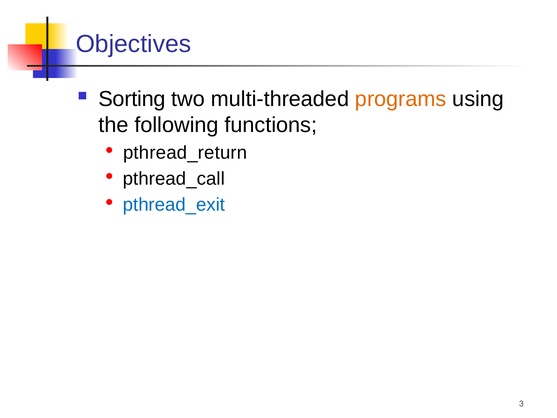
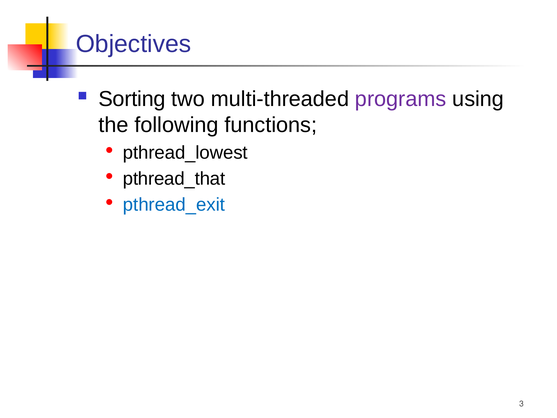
programs colour: orange -> purple
pthread_return: pthread_return -> pthread_lowest
pthread_call: pthread_call -> pthread_that
